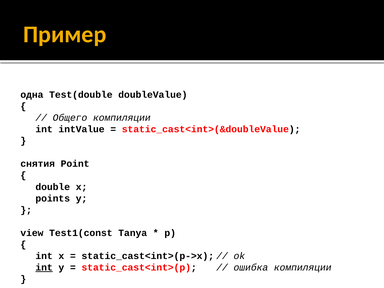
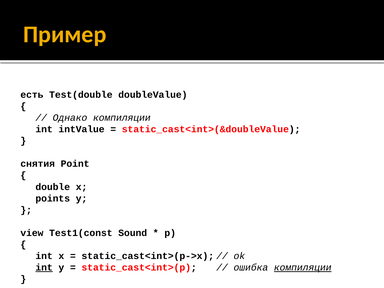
одна: одна -> есть
Общего: Общего -> Однако
Tanya: Tanya -> Sound
компиляции at (303, 267) underline: none -> present
